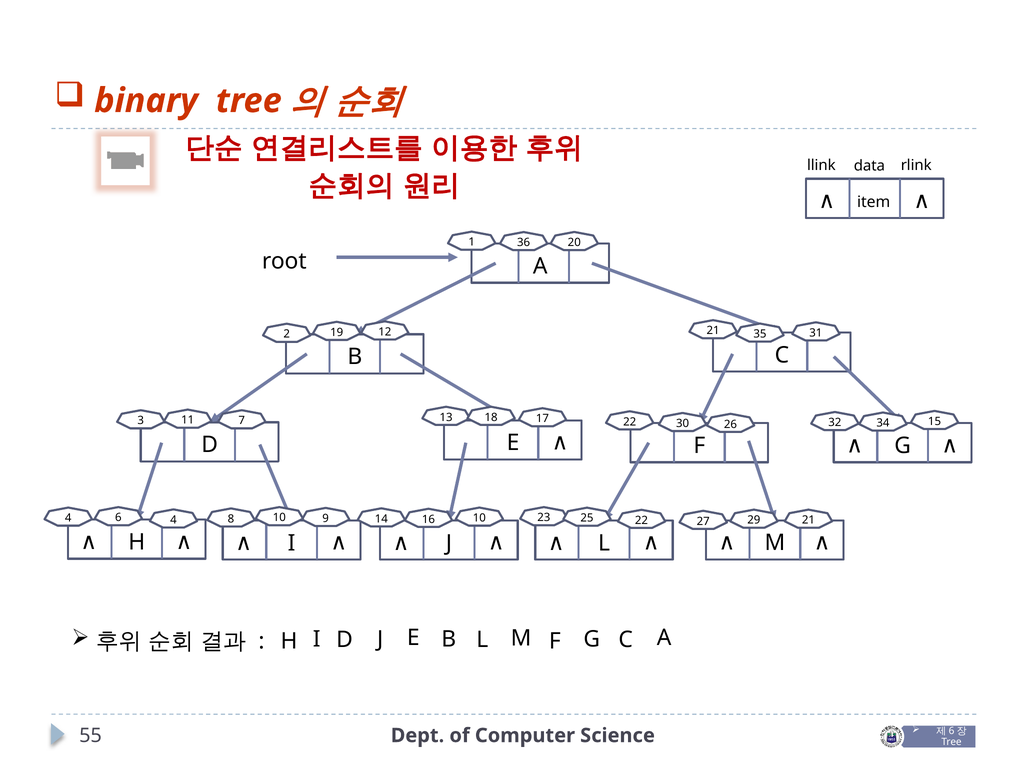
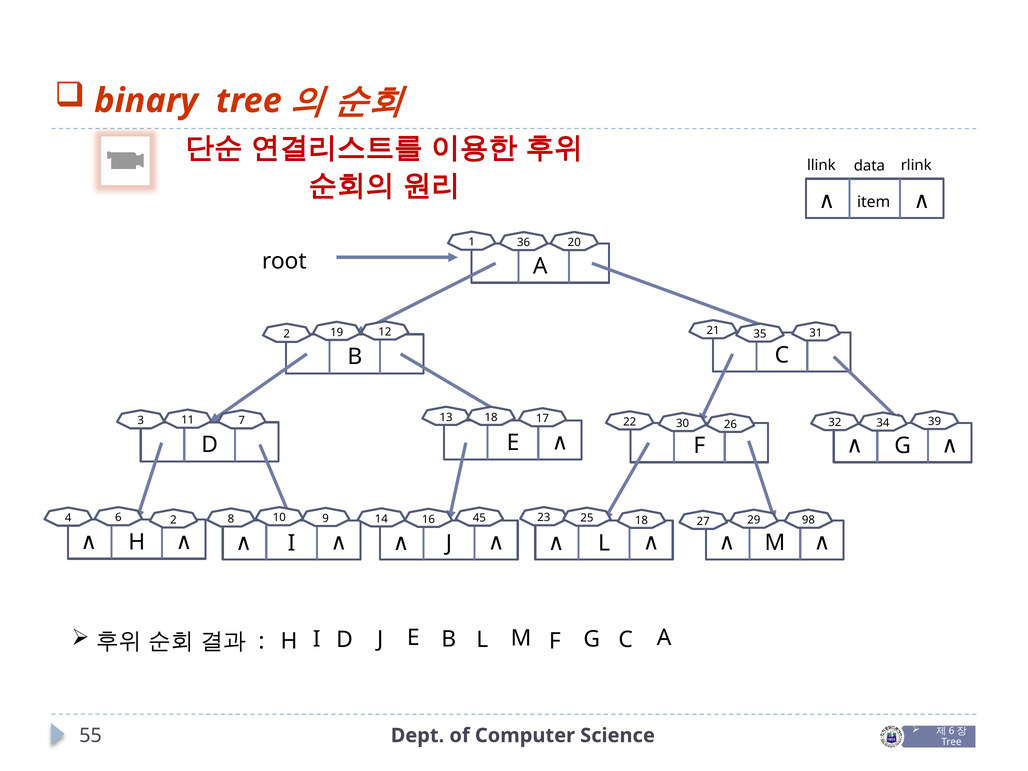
15: 15 -> 39
23 22: 22 -> 18
4 4: 4 -> 2
14 10: 10 -> 45
27 21: 21 -> 98
